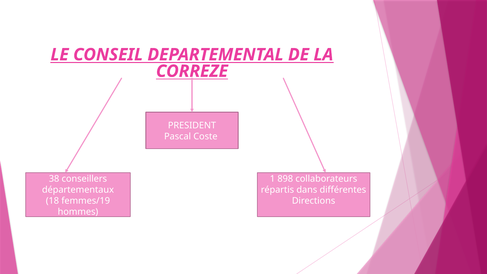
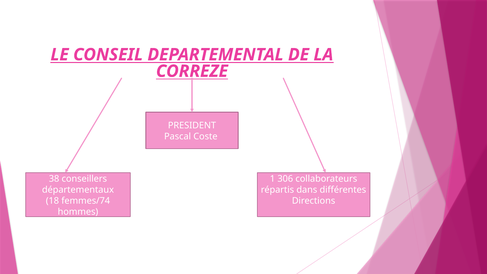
898: 898 -> 306
femmes/19: femmes/19 -> femmes/74
